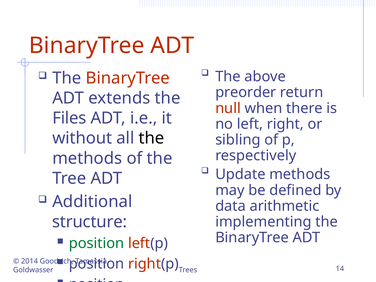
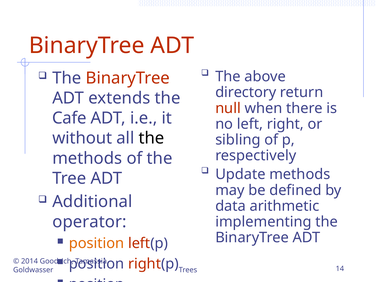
preorder: preorder -> directory
Files: Files -> Cafe
structure: structure -> operator
position at (97, 243) colour: green -> orange
